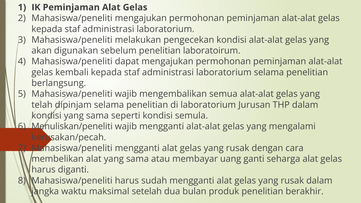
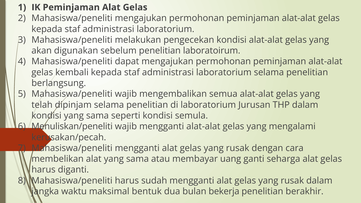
setelah: setelah -> bentuk
produk: produk -> bekerja
